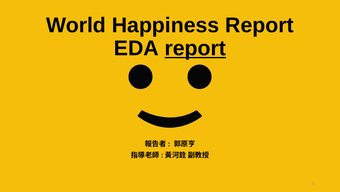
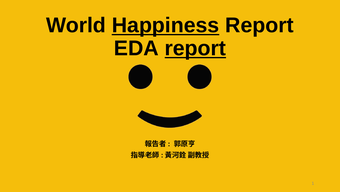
Happiness underline: none -> present
